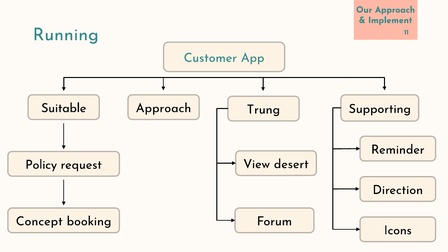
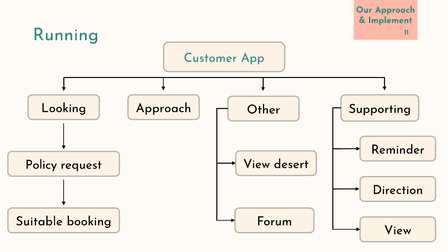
Suitable: Suitable -> Looking
Trung: Trung -> Other
Concept: Concept -> Suitable
Icons at (398, 230): Icons -> View
